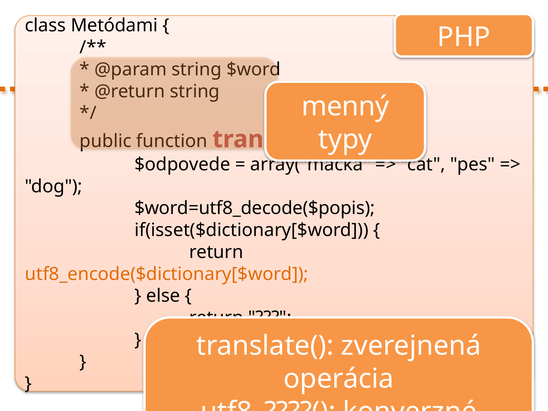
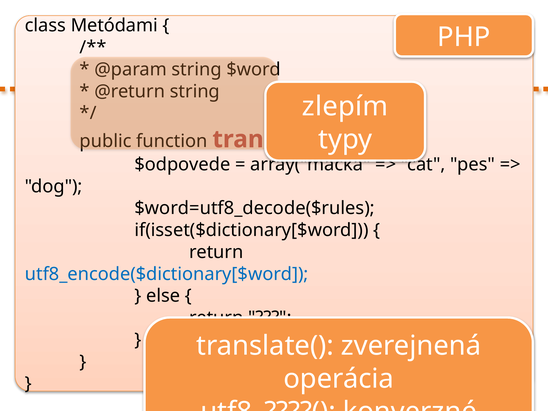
menný: menný -> zlepím
$word=utf8_decode($popis: $word=utf8_decode($popis -> $word=utf8_decode($rules
utf8_encode($dictionary[$word colour: orange -> blue
